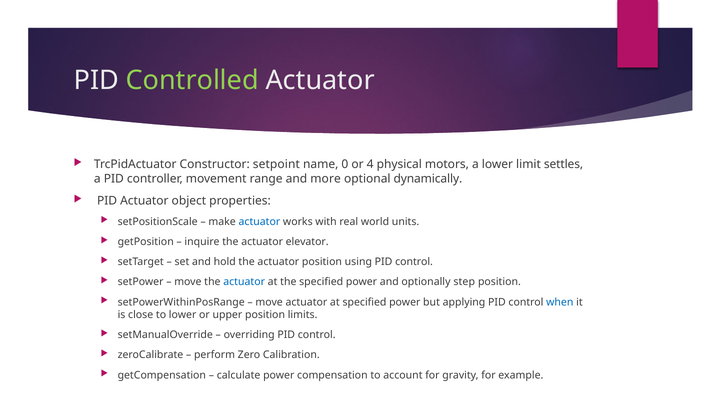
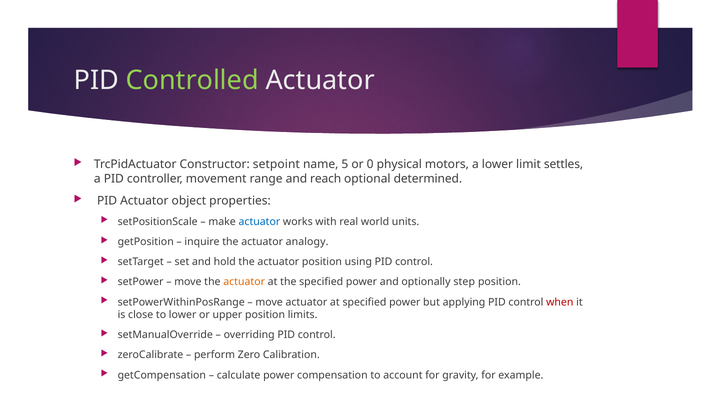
0: 0 -> 5
4: 4 -> 0
more: more -> reach
dynamically: dynamically -> determined
elevator: elevator -> analogy
actuator at (244, 282) colour: blue -> orange
when colour: blue -> red
